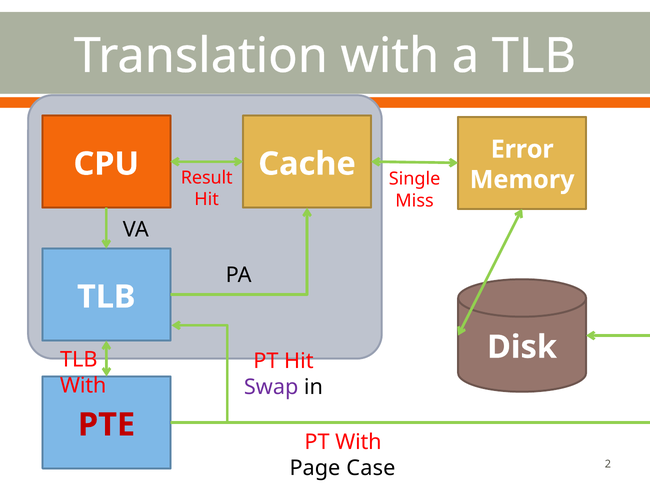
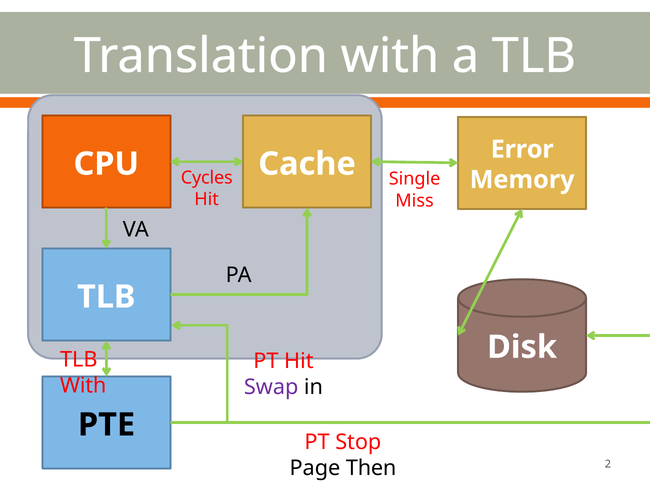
Result: Result -> Cycles
PTE colour: red -> black
PT With: With -> Stop
Case: Case -> Then
